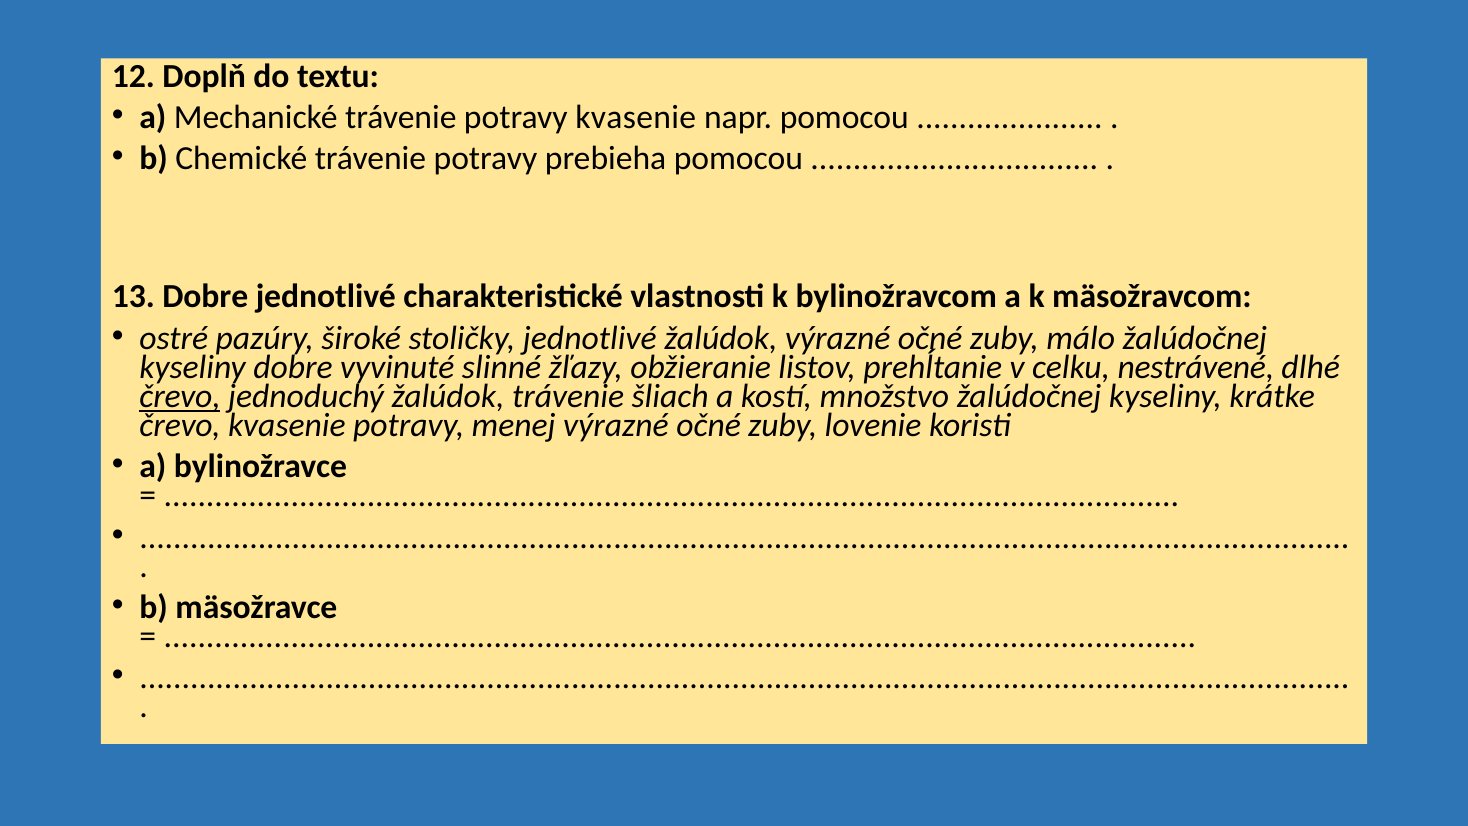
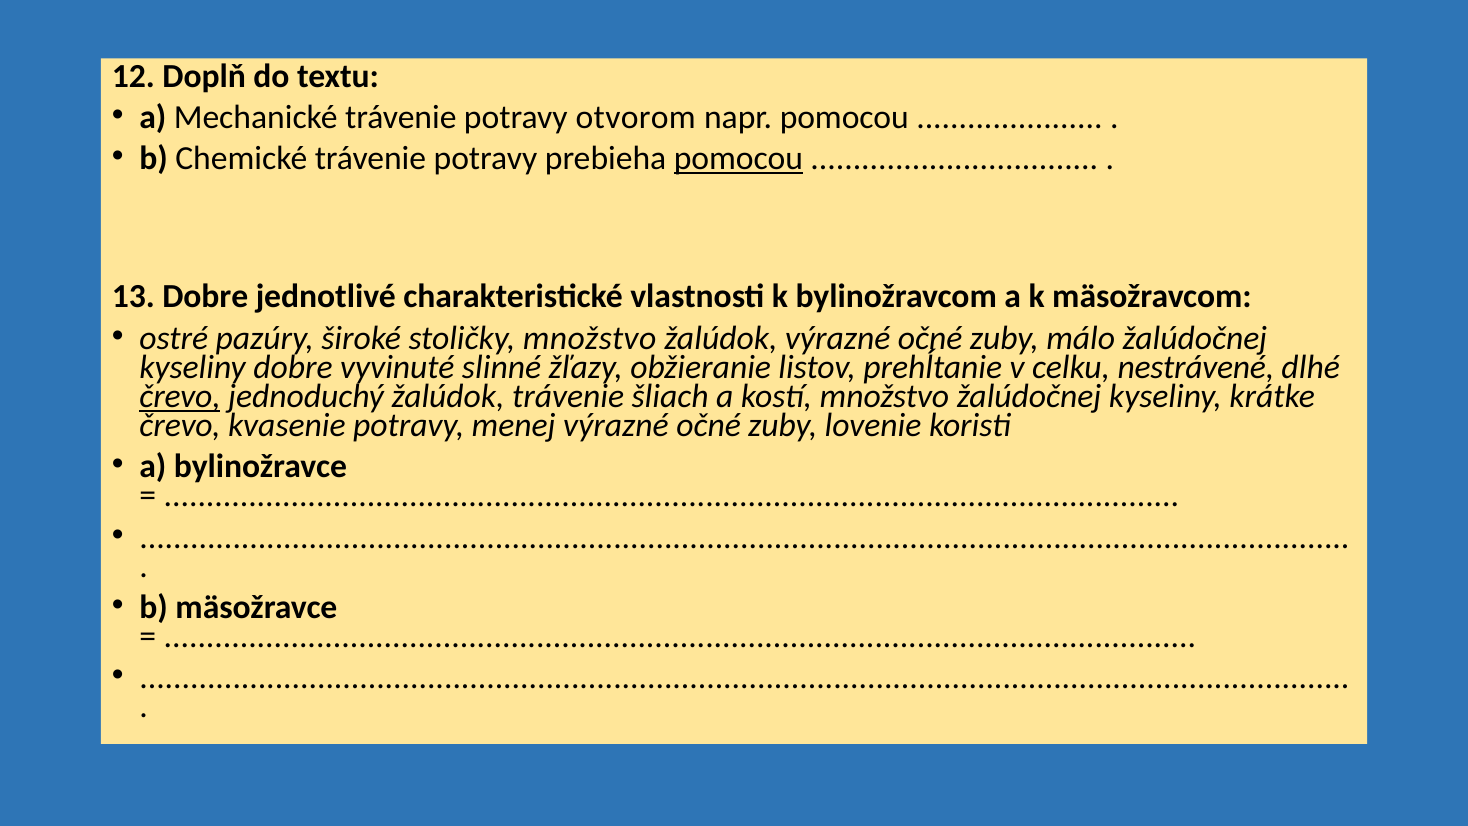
potravy kvasenie: kvasenie -> otvorom
pomocou at (738, 159) underline: none -> present
stoličky jednotlivé: jednotlivé -> množstvo
